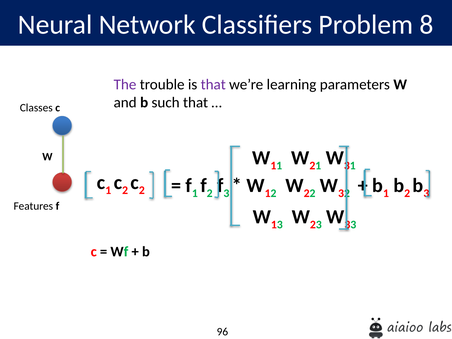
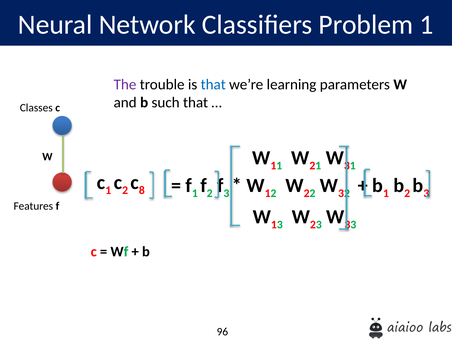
Problem 8: 8 -> 1
that at (213, 84) colour: purple -> blue
2 at (142, 190): 2 -> 8
